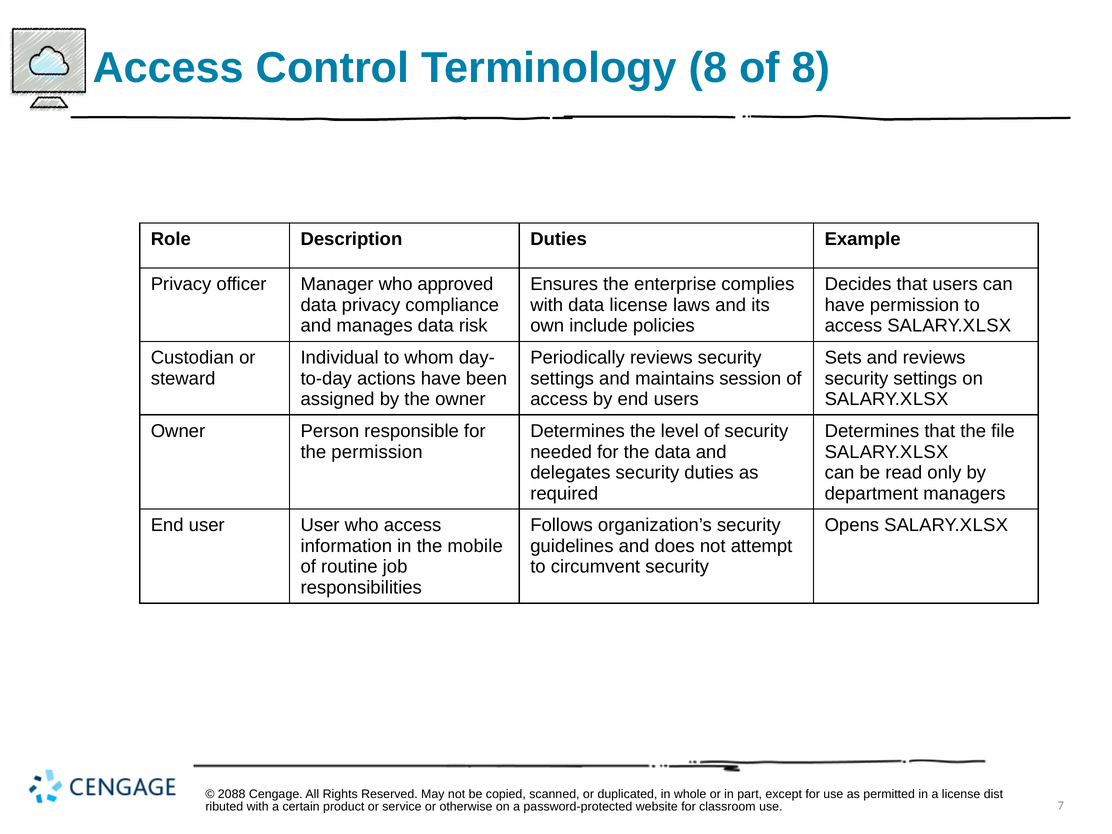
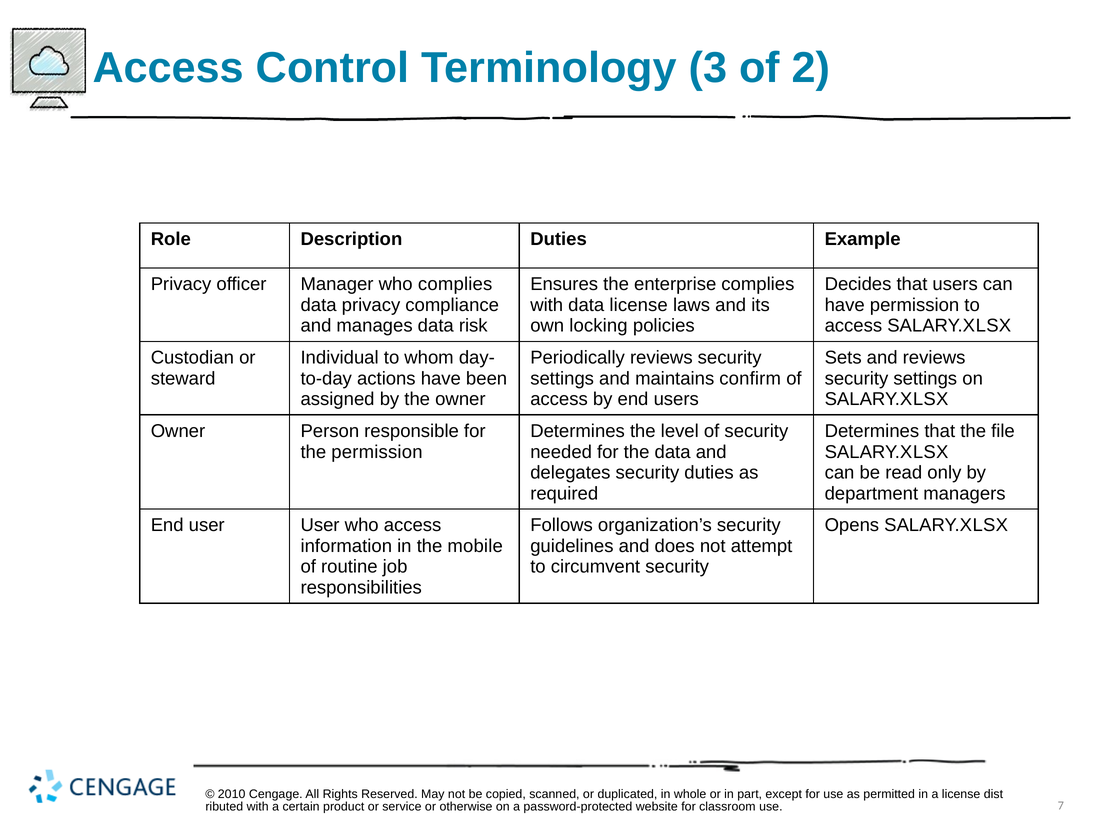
Terminology 8: 8 -> 3
of 8: 8 -> 2
who approved: approved -> complies
include: include -> locking
session: session -> confirm
2088: 2088 -> 2010
